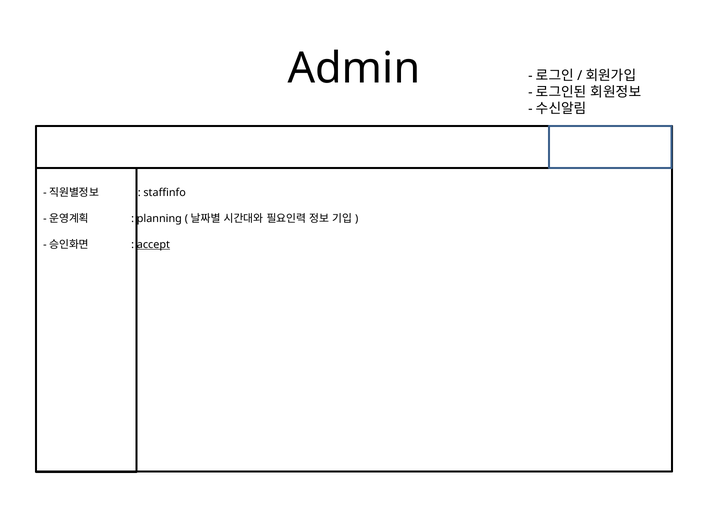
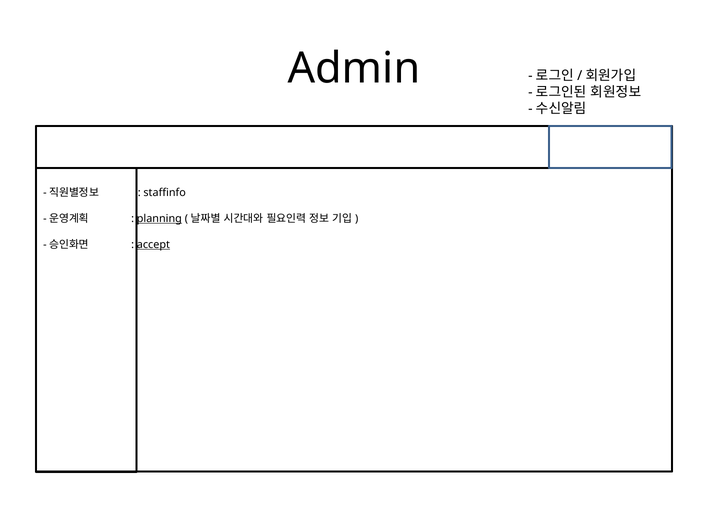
planning underline: none -> present
